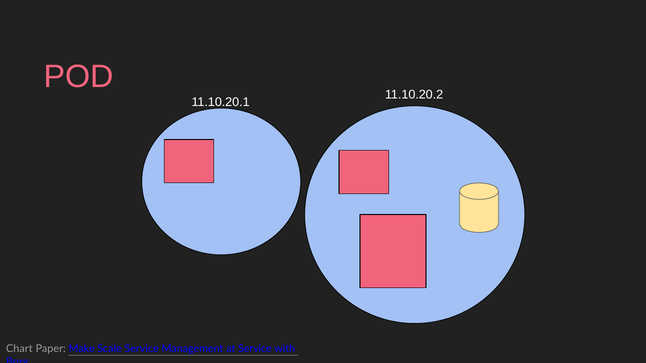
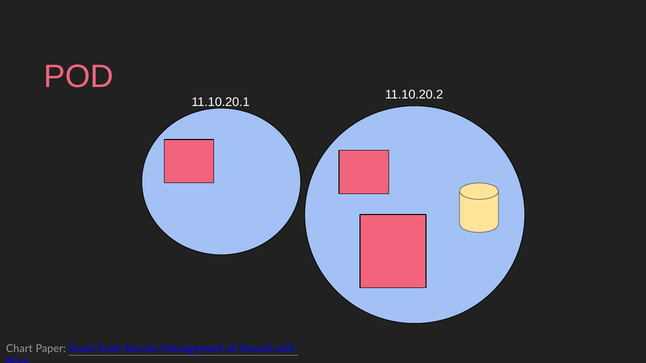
Make: Make -> Great
at Service: Service -> Should
